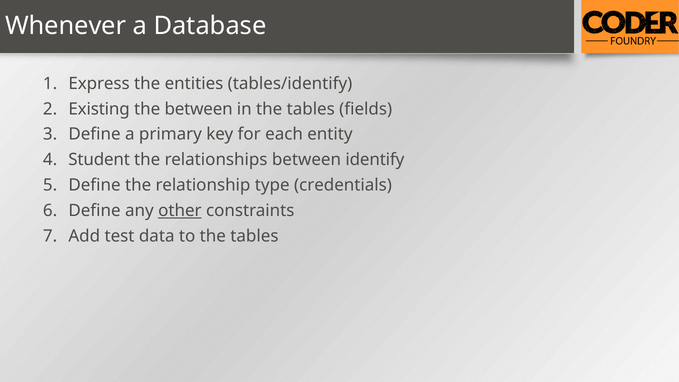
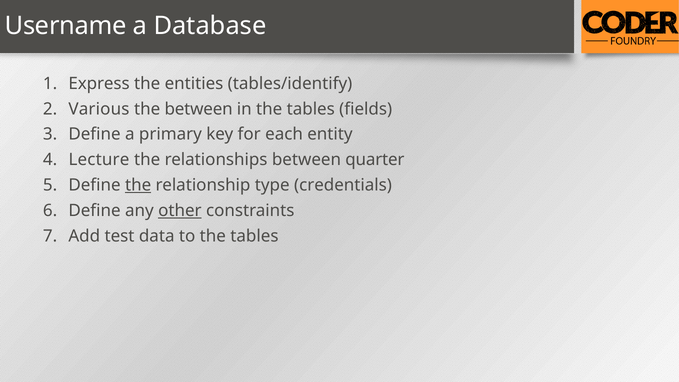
Whenever: Whenever -> Username
Existing: Existing -> Various
Student: Student -> Lecture
identify: identify -> quarter
the at (138, 185) underline: none -> present
